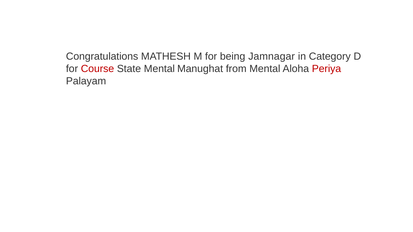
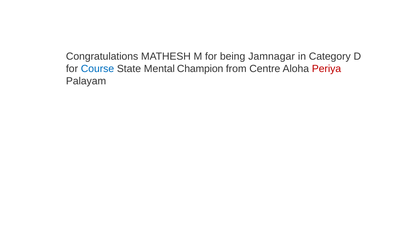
Course colour: red -> blue
Manughat: Manughat -> Champion
from Mental: Mental -> Centre
